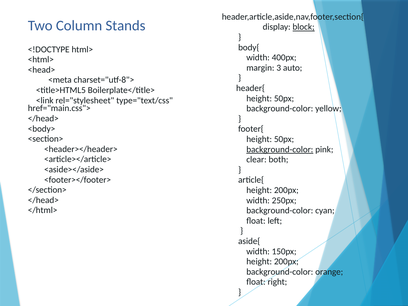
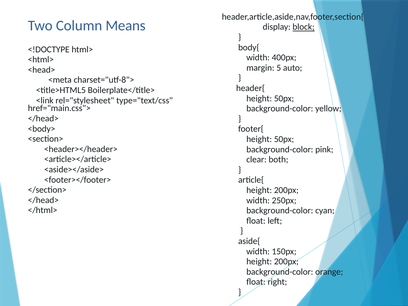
Stands: Stands -> Means
3: 3 -> 5
background-color at (280, 149) underline: present -> none
